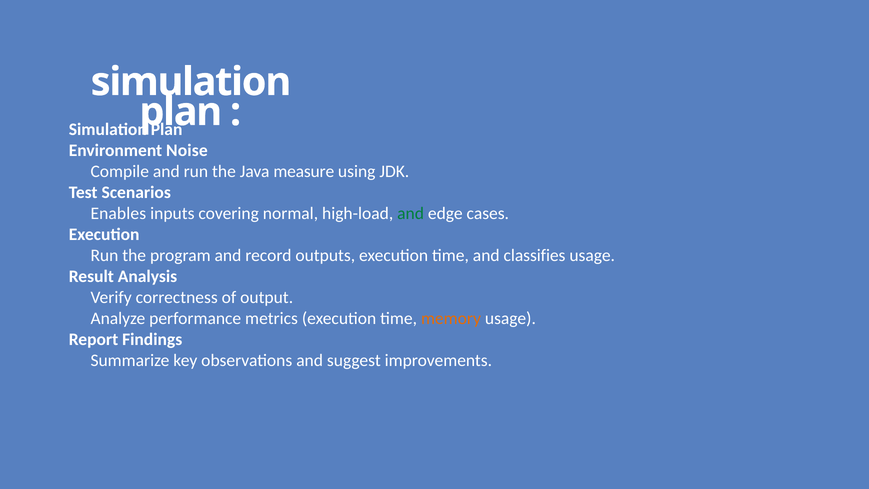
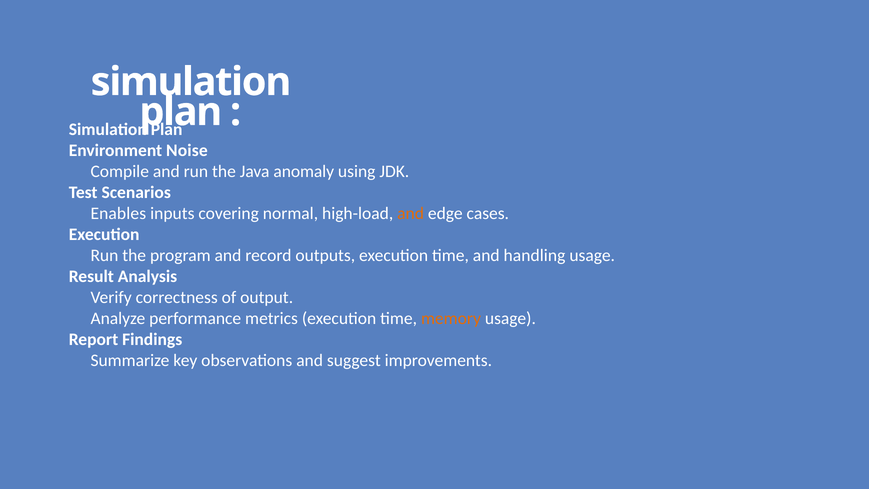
measure: measure -> anomaly
and at (411, 213) colour: green -> orange
classifies: classifies -> handling
